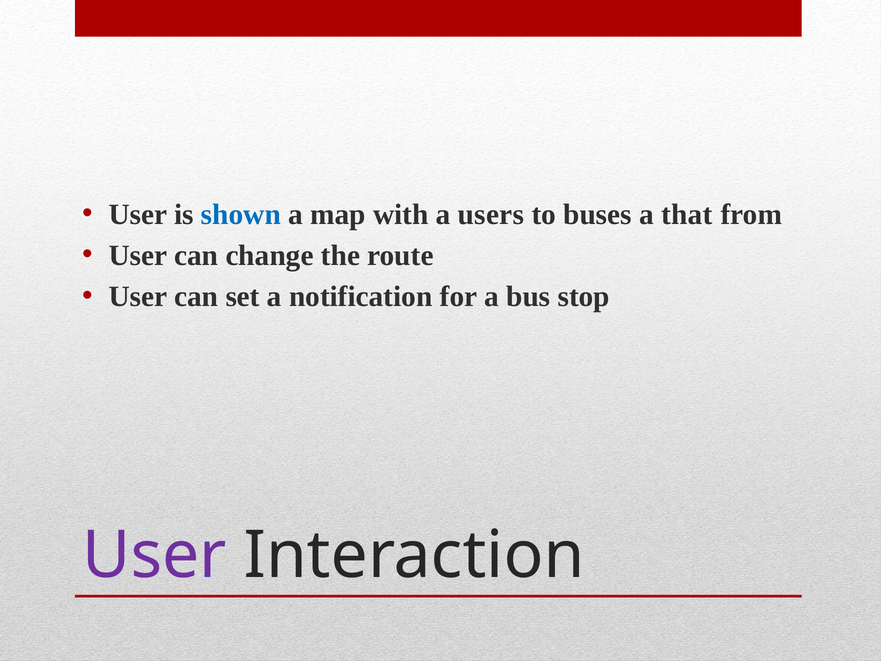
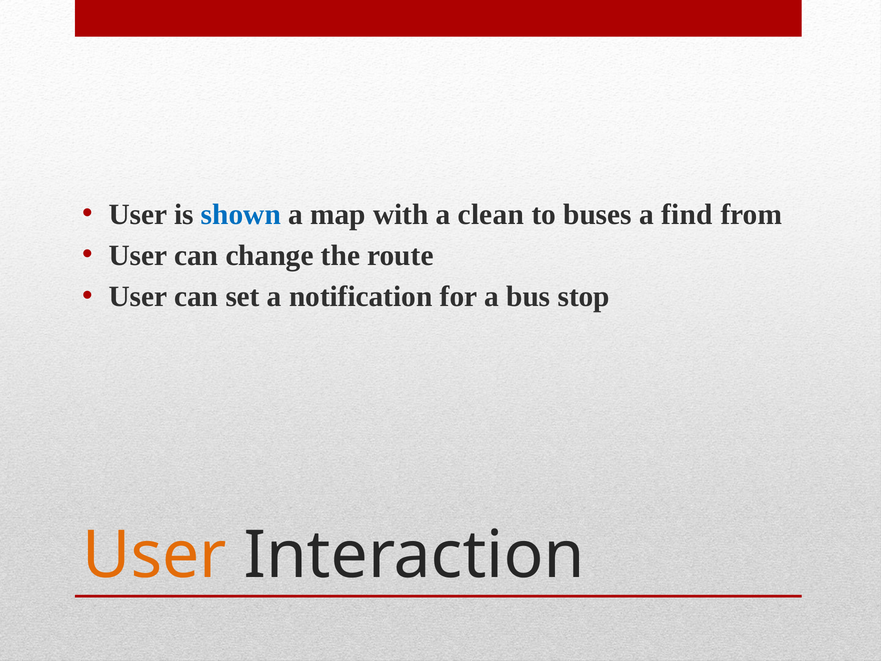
users: users -> clean
that: that -> find
User at (154, 555) colour: purple -> orange
